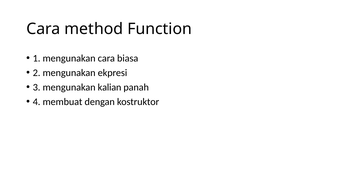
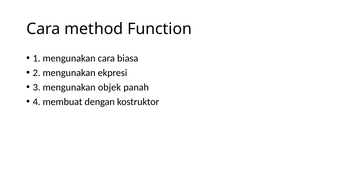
kalian: kalian -> objek
